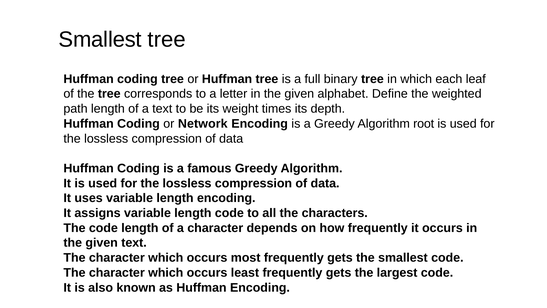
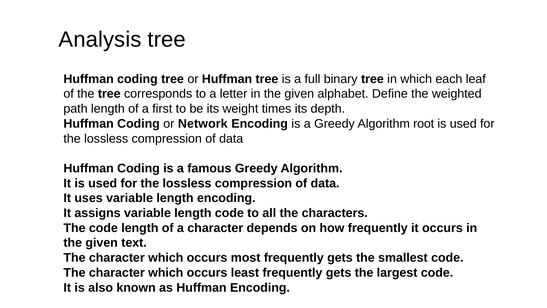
Smallest at (100, 39): Smallest -> Analysis
a text: text -> first
